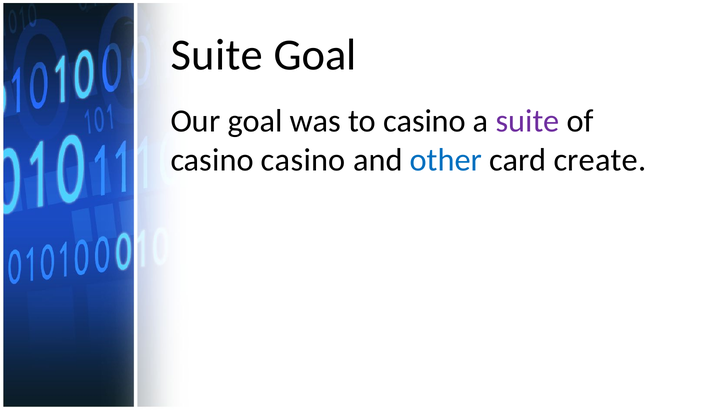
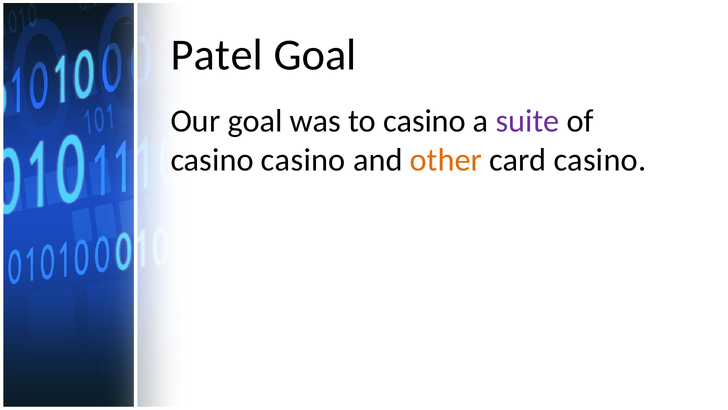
Suite at (217, 55): Suite -> Patel
other colour: blue -> orange
card create: create -> casino
